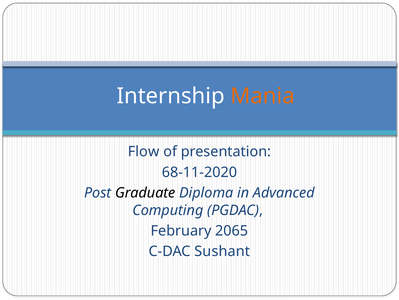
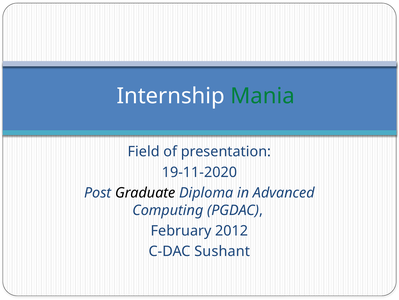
Mania colour: orange -> green
Flow: Flow -> Field
68-11-2020: 68-11-2020 -> 19-11-2020
2065: 2065 -> 2012
